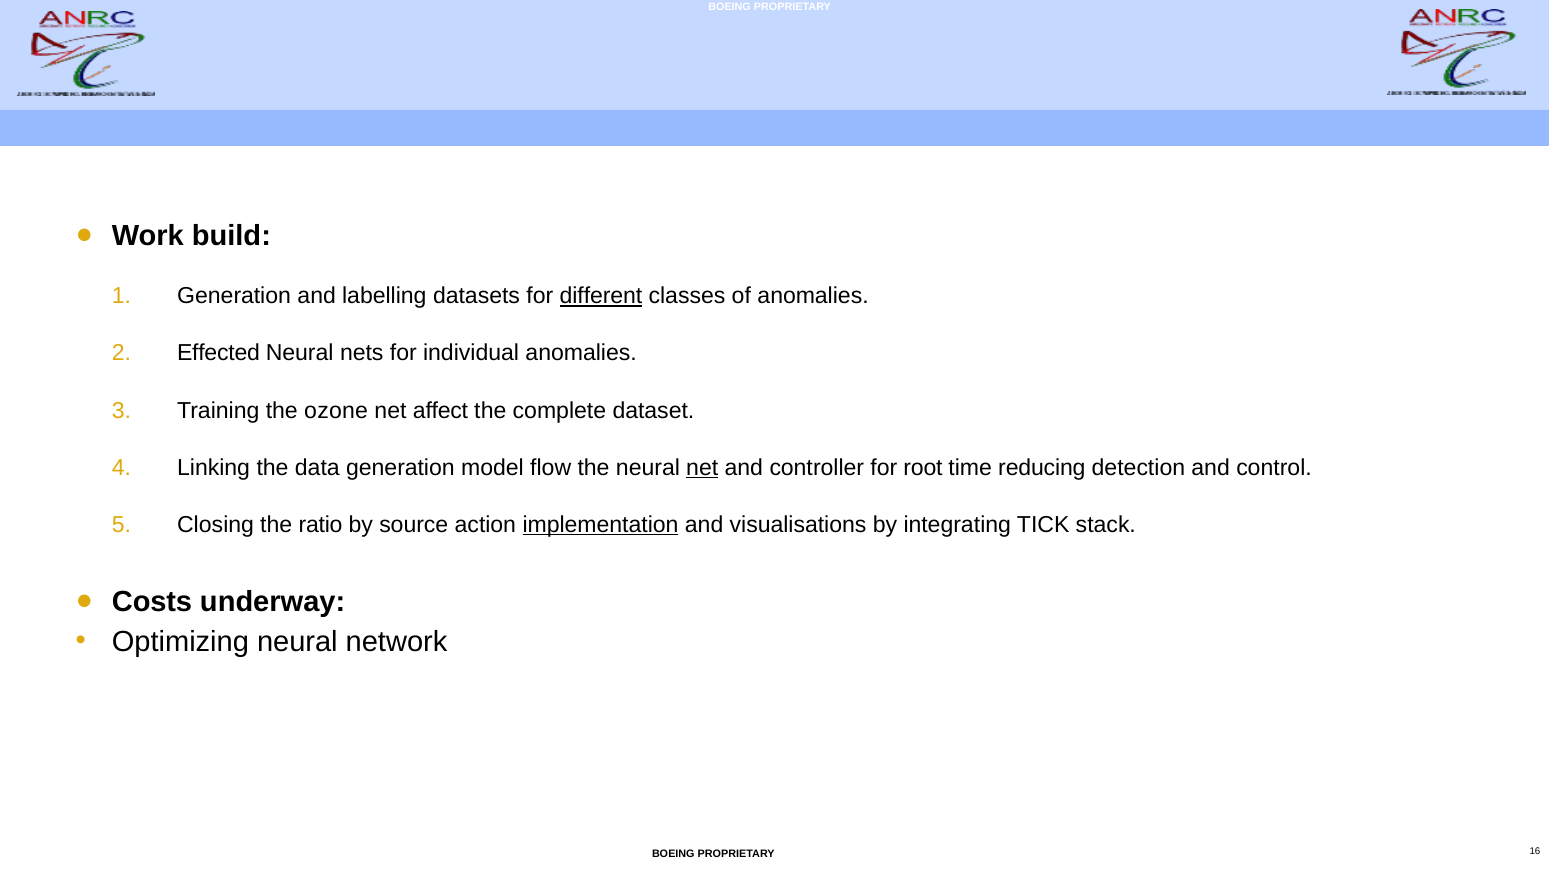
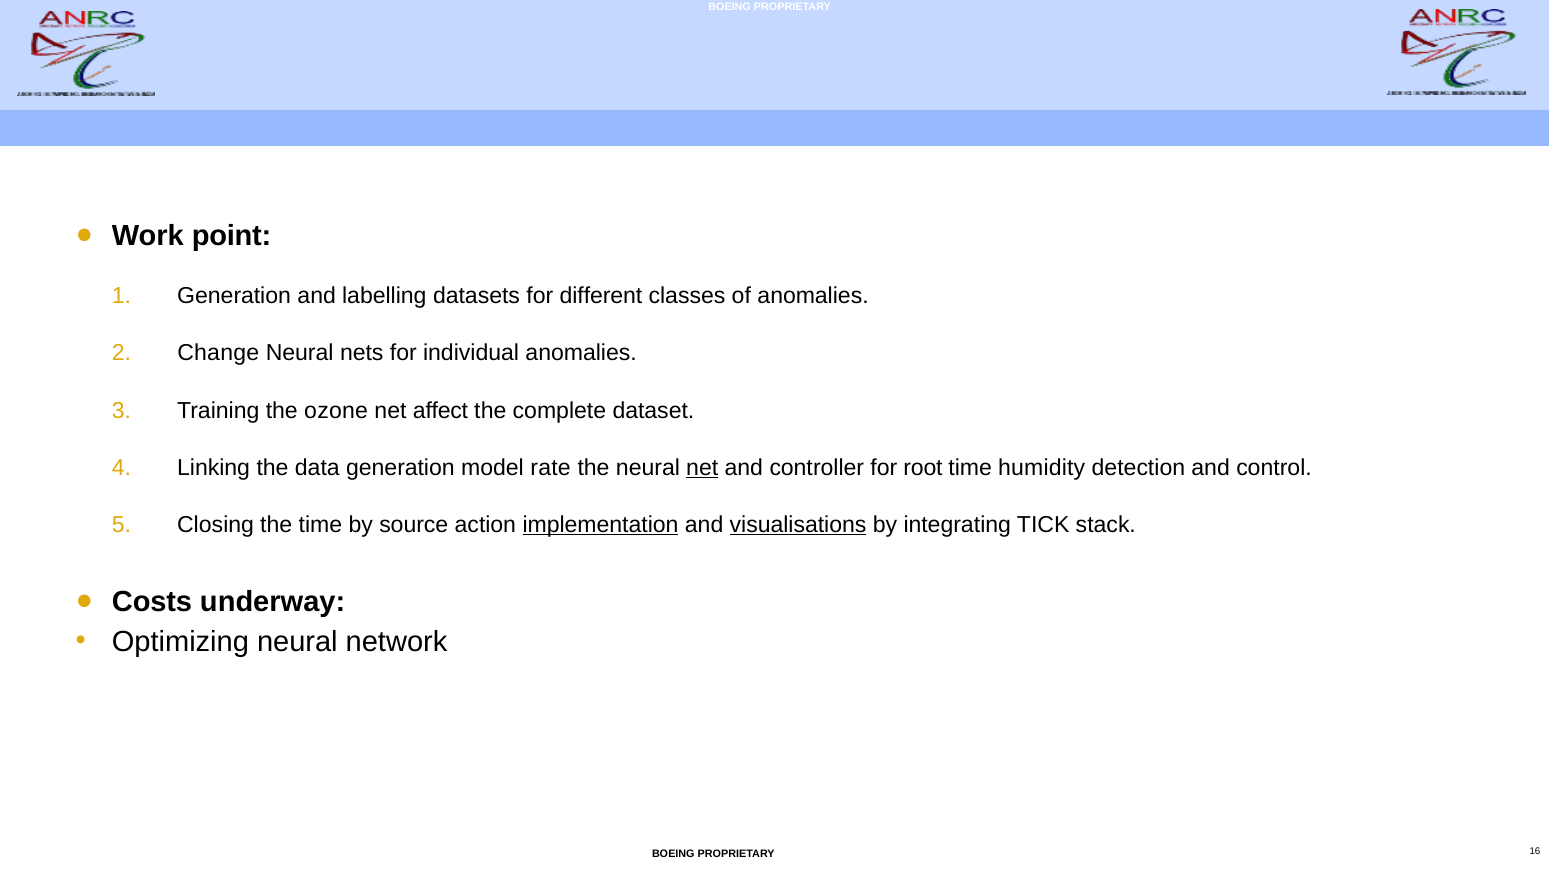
build: build -> point
different underline: present -> none
Effected: Effected -> Change
flow: flow -> rate
reducing: reducing -> humidity
the ratio: ratio -> time
visualisations underline: none -> present
